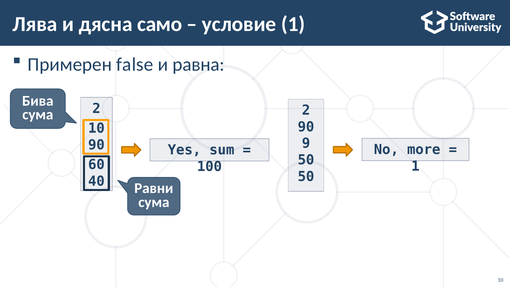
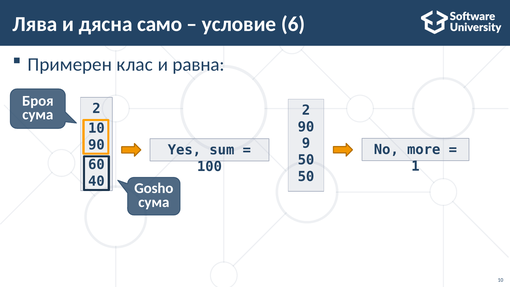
условие 1: 1 -> 6
false: false -> клас
Бива: Бива -> Броя
Равни: Равни -> Gosho
